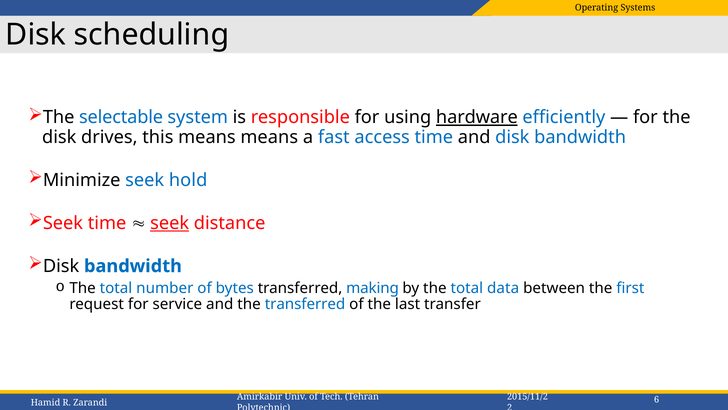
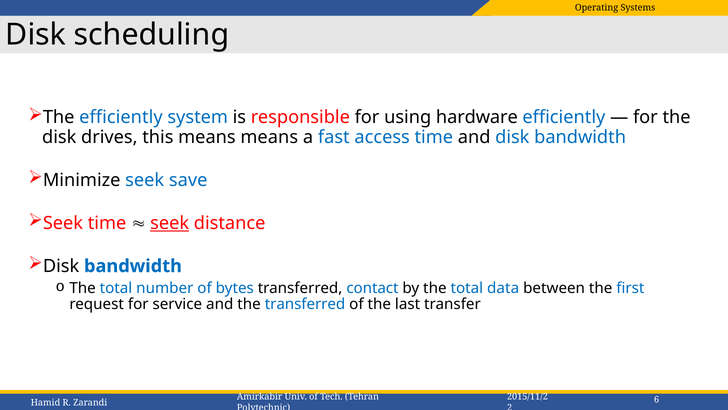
The selectable: selectable -> efficiently
hardware underline: present -> none
hold: hold -> save
making: making -> contact
